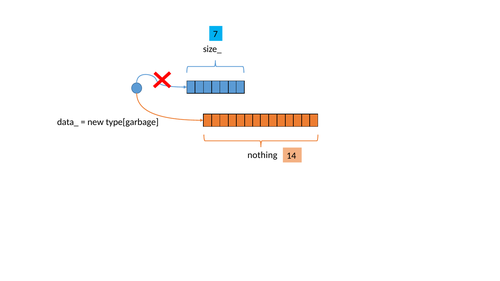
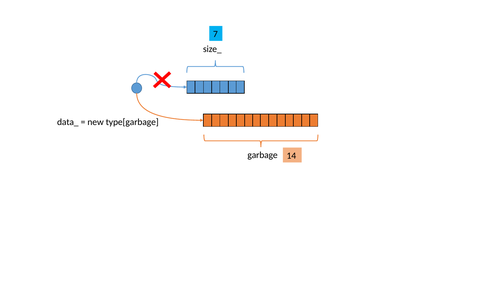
nothing: nothing -> garbage
